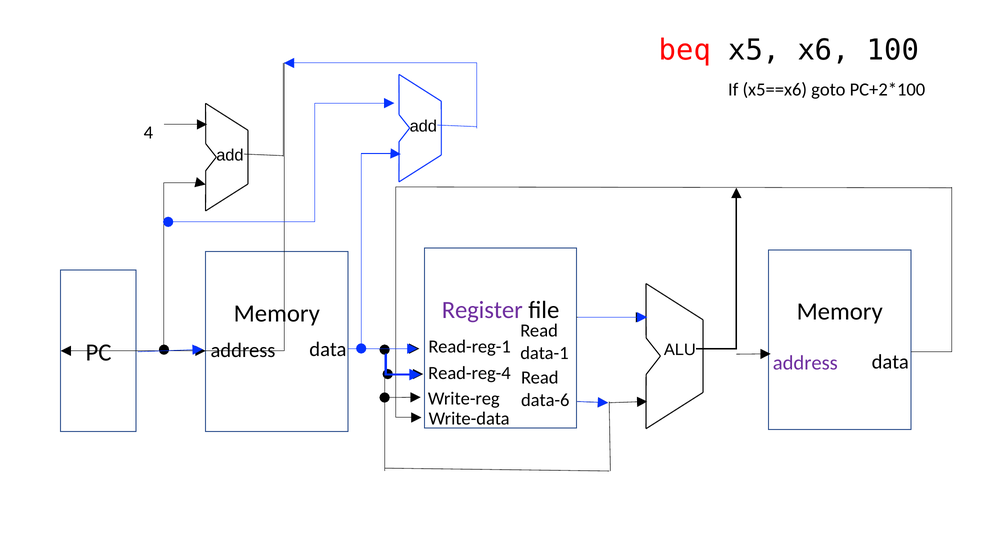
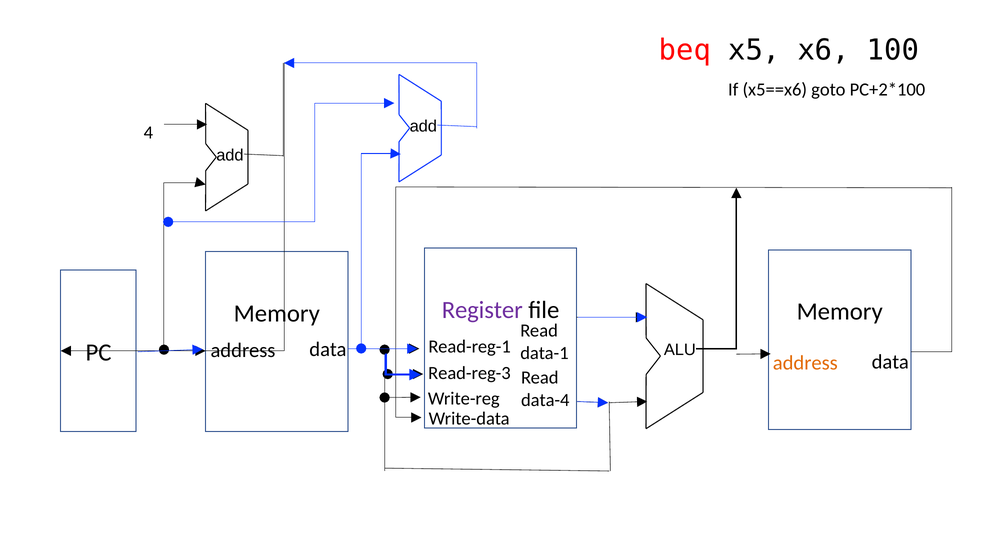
address at (805, 363) colour: purple -> orange
Read-reg-4: Read-reg-4 -> Read-reg-3
data-6: data-6 -> data-4
